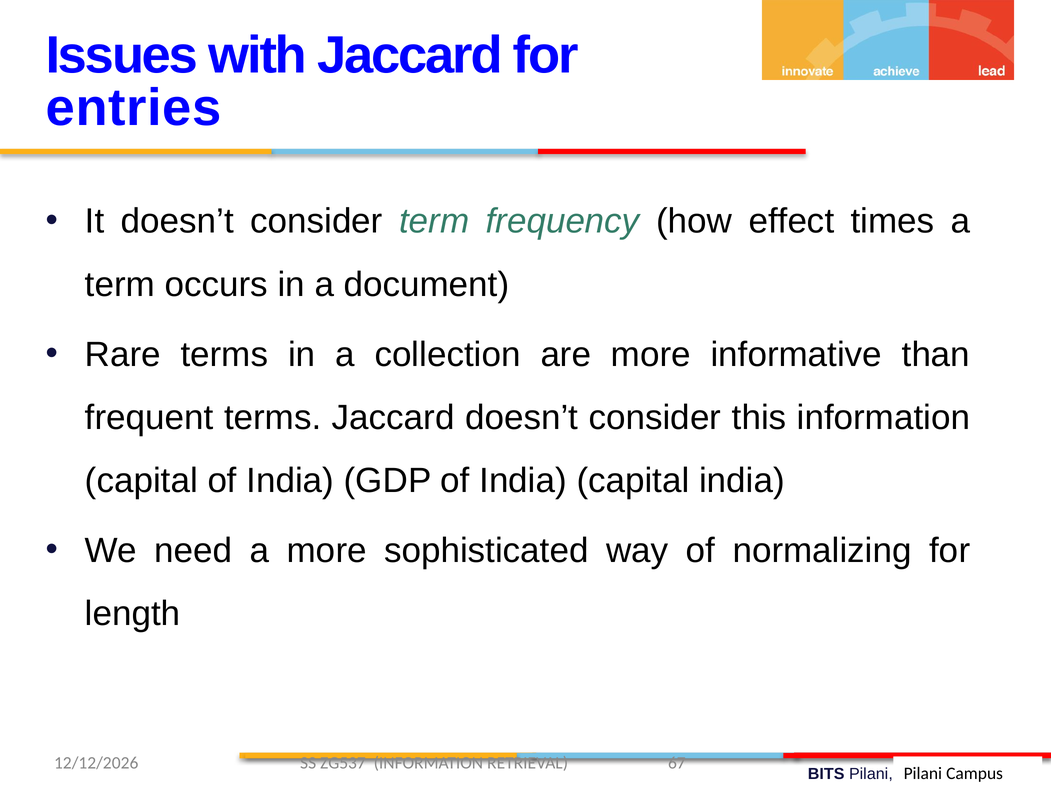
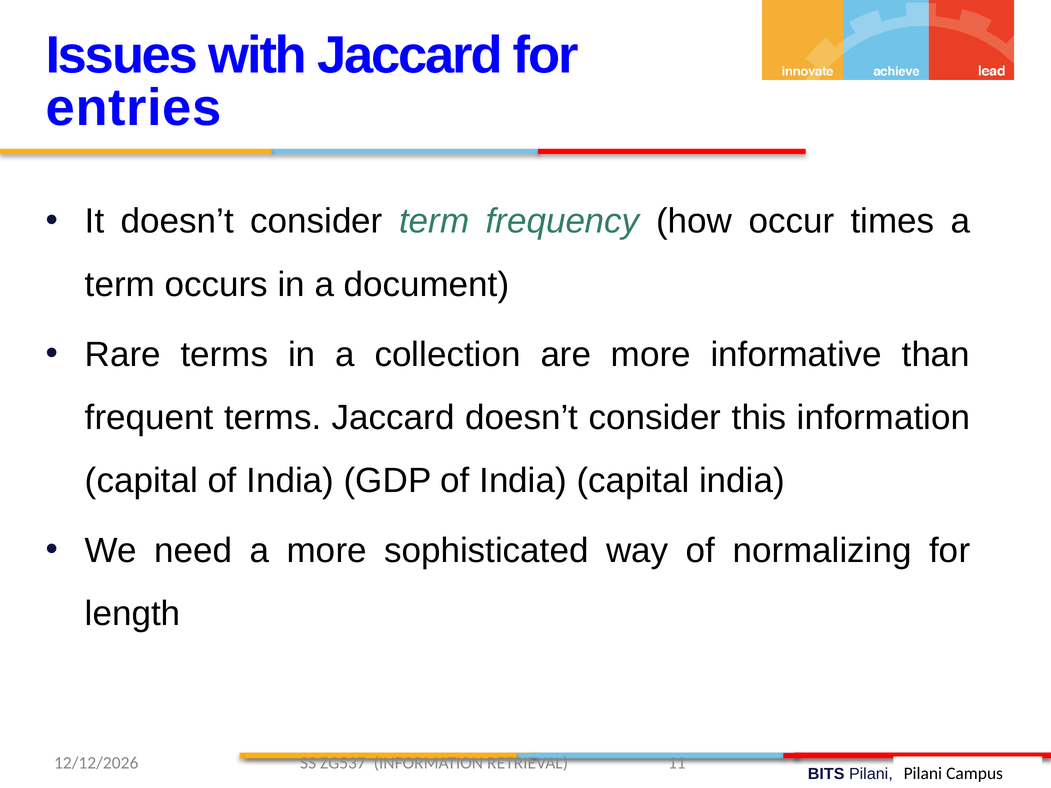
effect: effect -> occur
67: 67 -> 11
